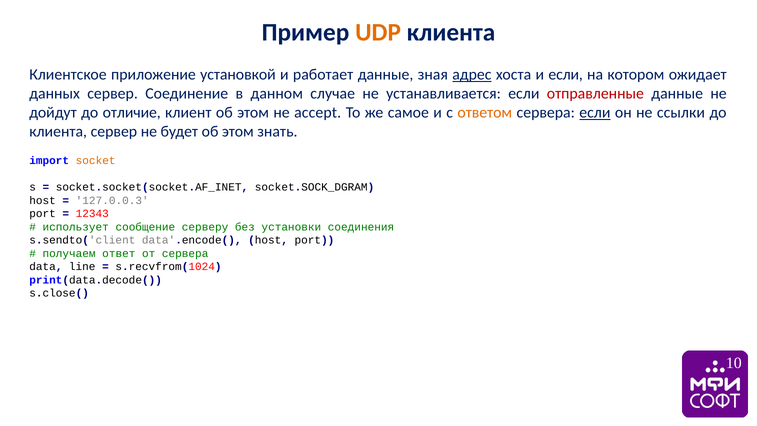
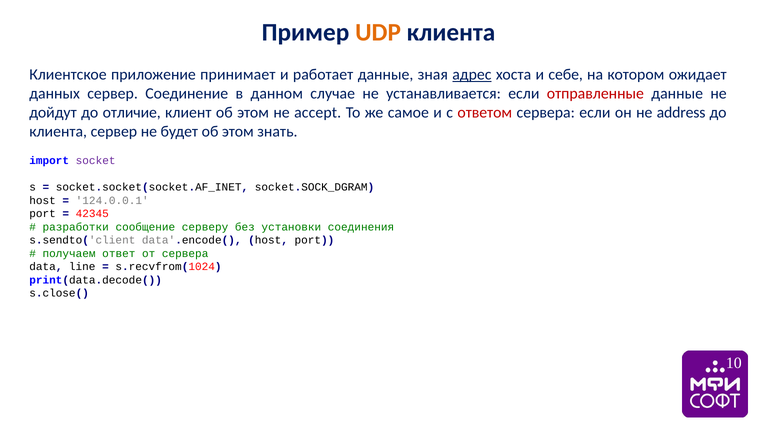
установкой: установкой -> принимает
и если: если -> себе
ответом colour: orange -> red
если at (595, 113) underline: present -> none
ссылки: ссылки -> address
socket colour: orange -> purple
127.0.0.3: 127.0.0.3 -> 124.0.0.1
12343: 12343 -> 42345
использует: использует -> разработки
